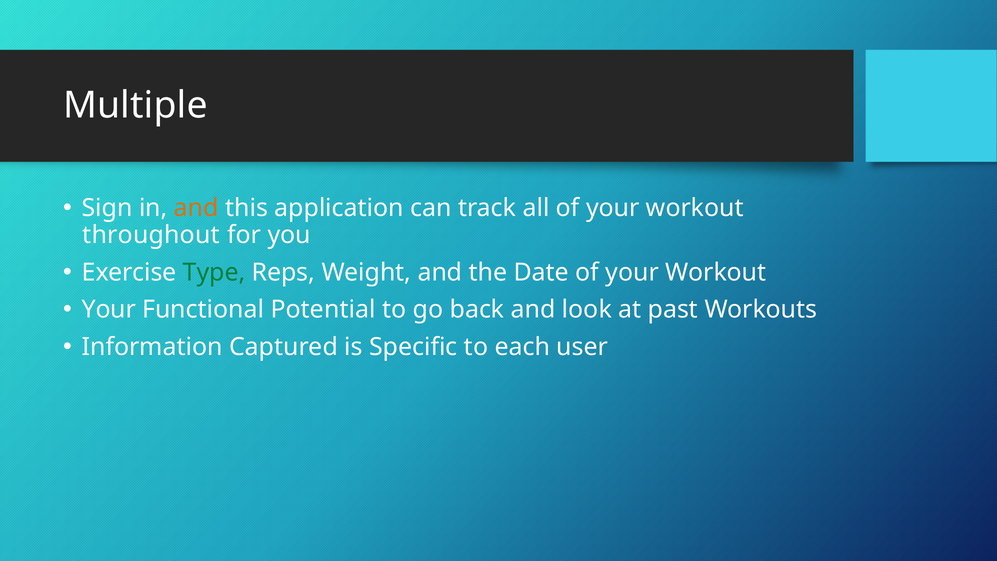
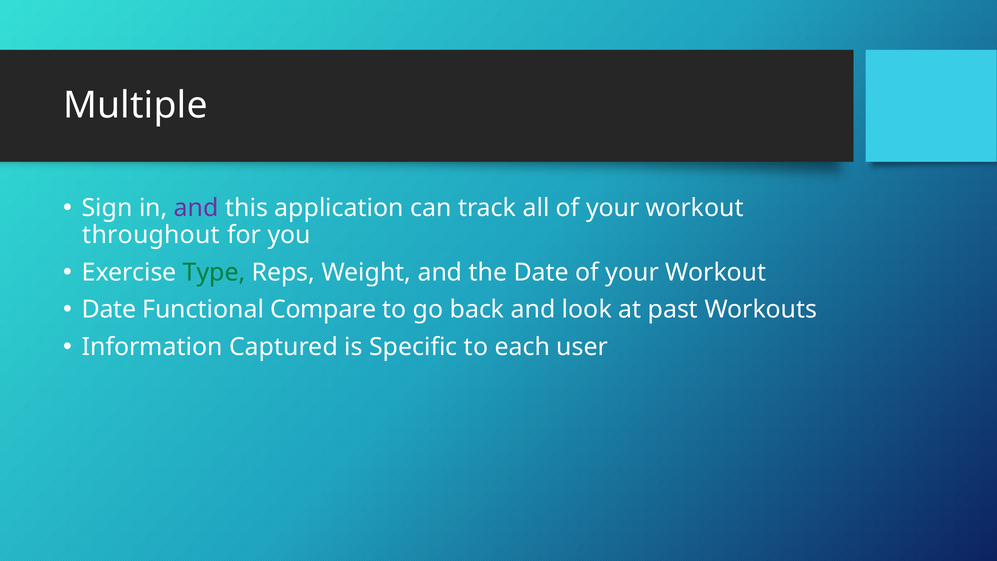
and at (196, 208) colour: orange -> purple
Your at (109, 310): Your -> Date
Potential: Potential -> Compare
